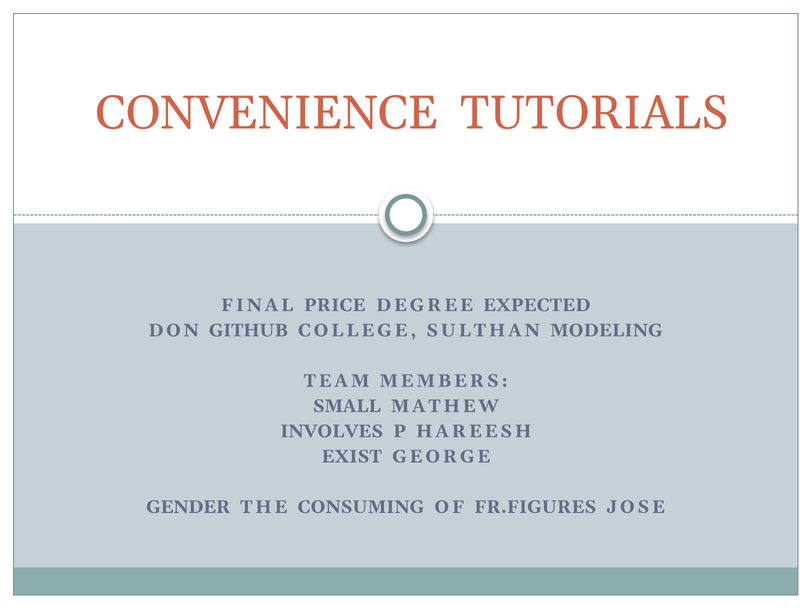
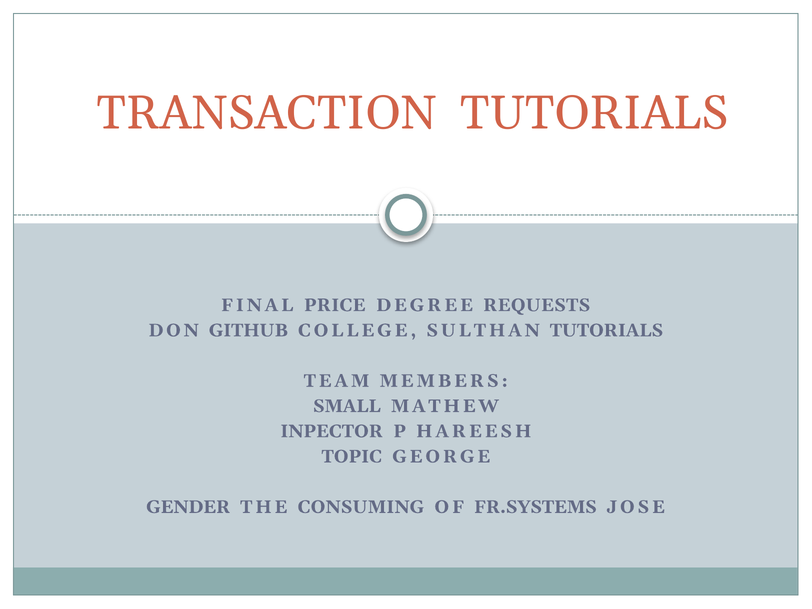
CONVENIENCE: CONVENIENCE -> TRANSACTION
EXPECTED: EXPECTED -> REQUESTS
SULTHAN MODELING: MODELING -> TUTORIALS
INVOLVES: INVOLVES -> INPECTOR
EXIST: EXIST -> TOPIC
FR.FIGURES: FR.FIGURES -> FR.SYSTEMS
